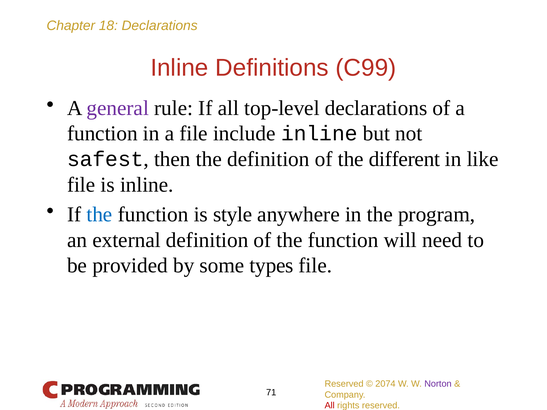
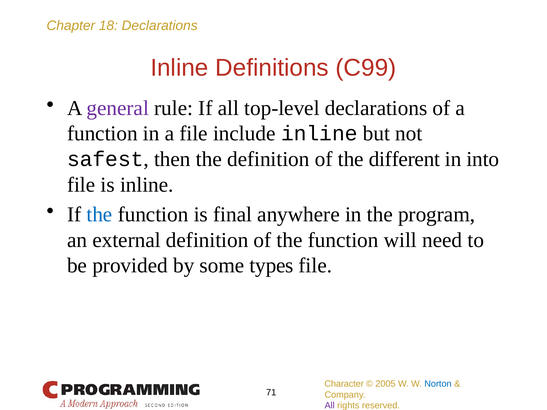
like: like -> into
style: style -> final
Reserved at (344, 384): Reserved -> Character
2074: 2074 -> 2005
Norton colour: purple -> blue
All at (330, 406) colour: red -> purple
